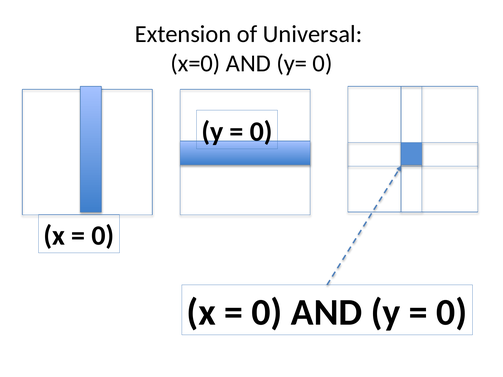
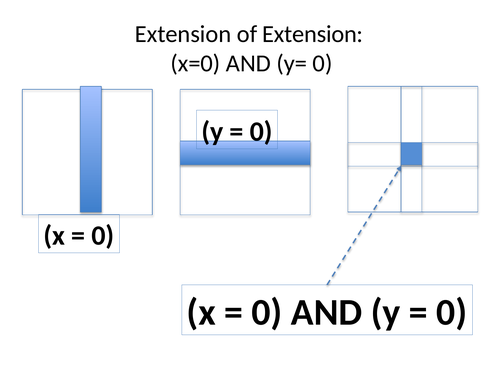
of Universal: Universal -> Extension
